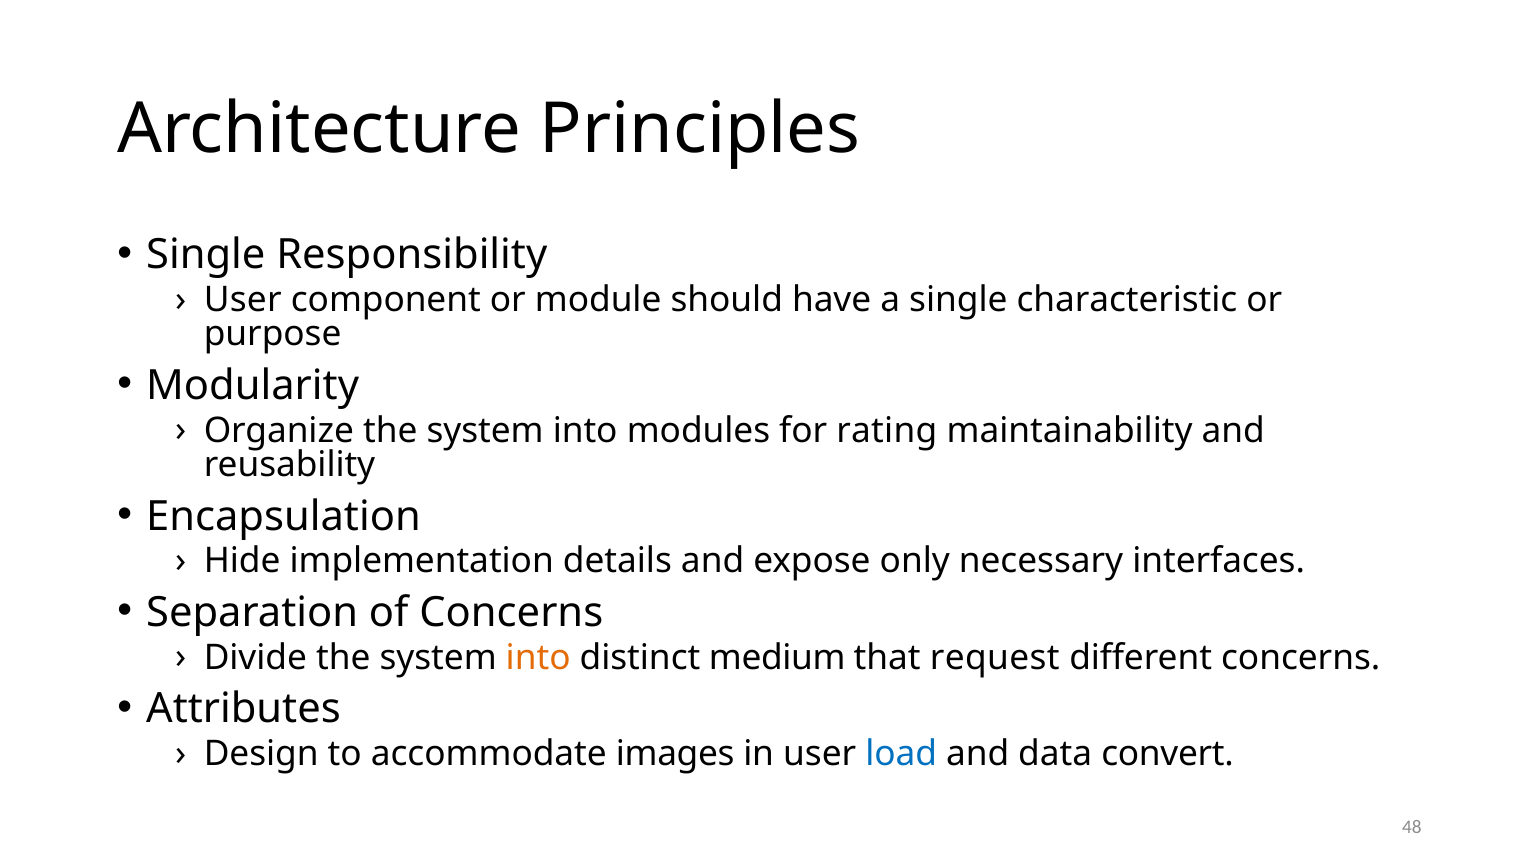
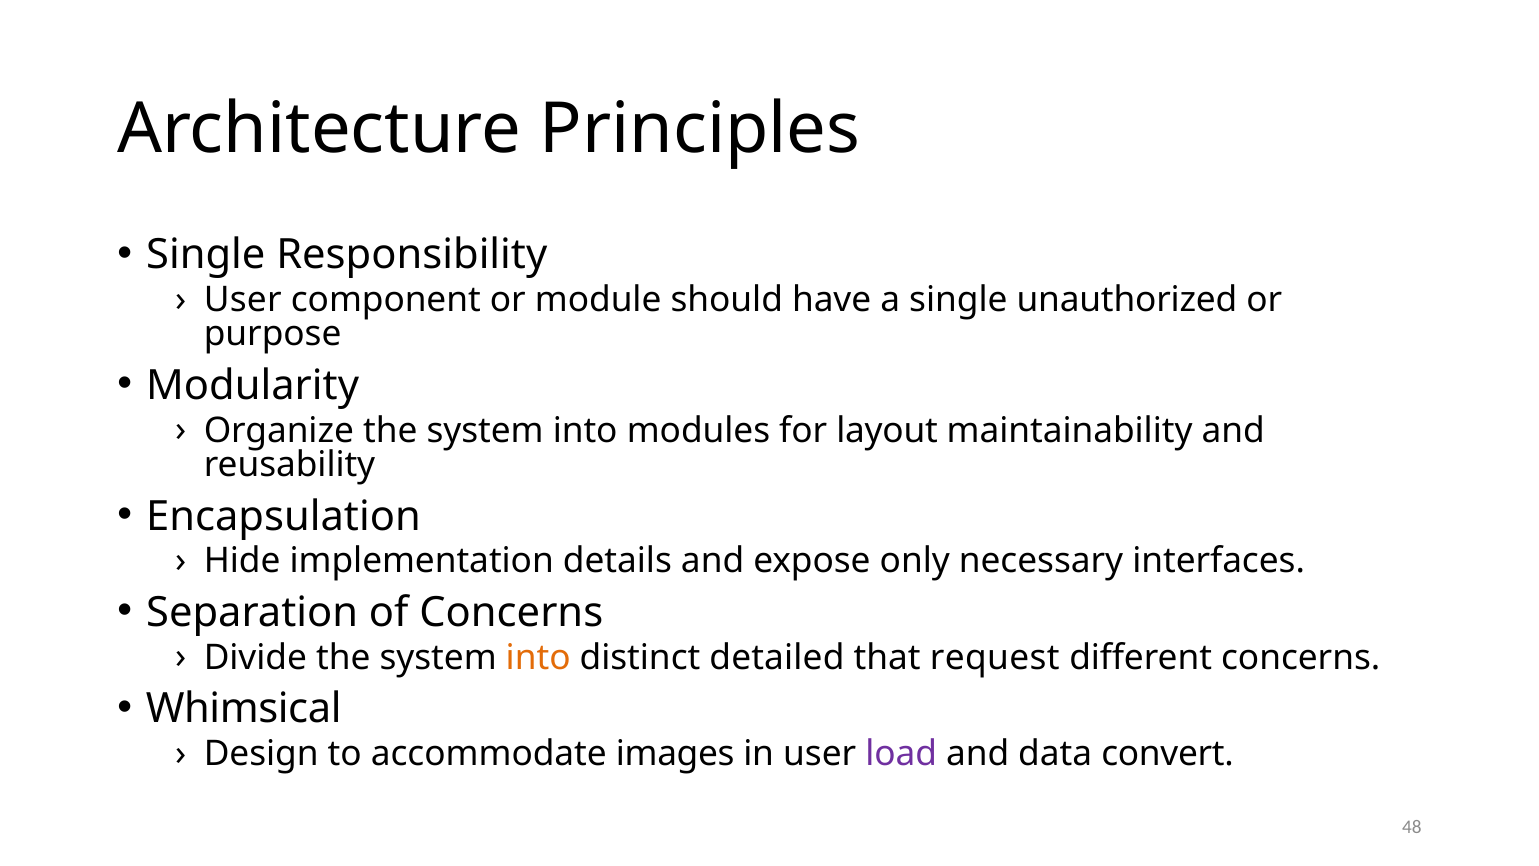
characteristic: characteristic -> unauthorized
rating: rating -> layout
medium: medium -> detailed
Attributes: Attributes -> Whimsical
load colour: blue -> purple
